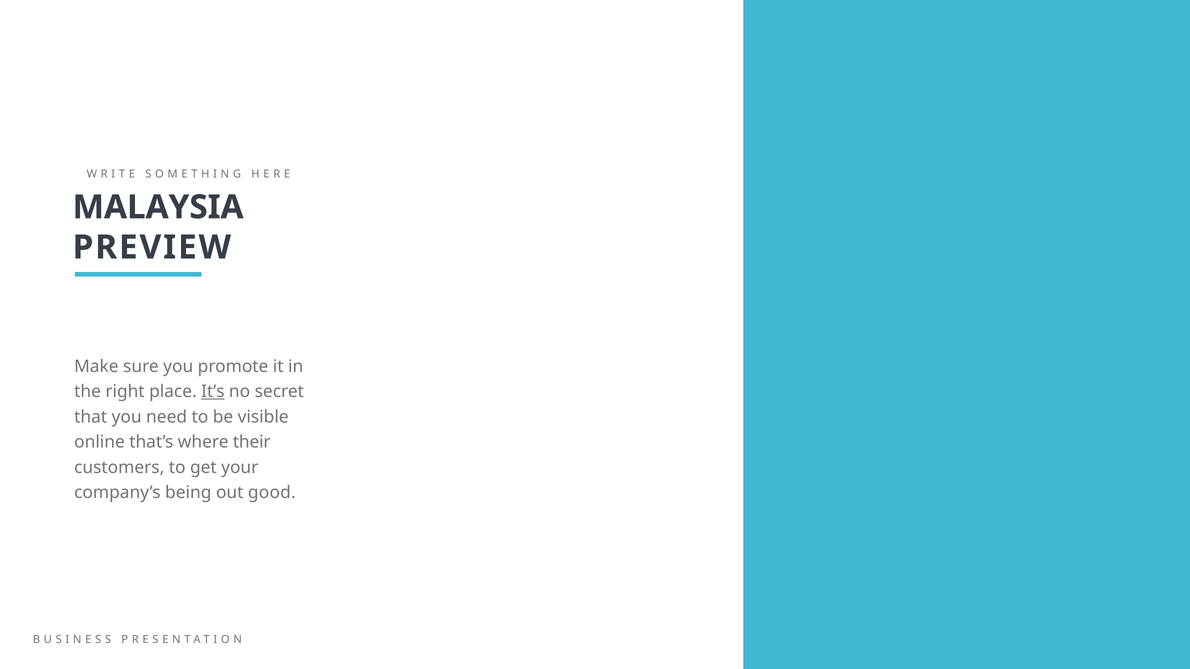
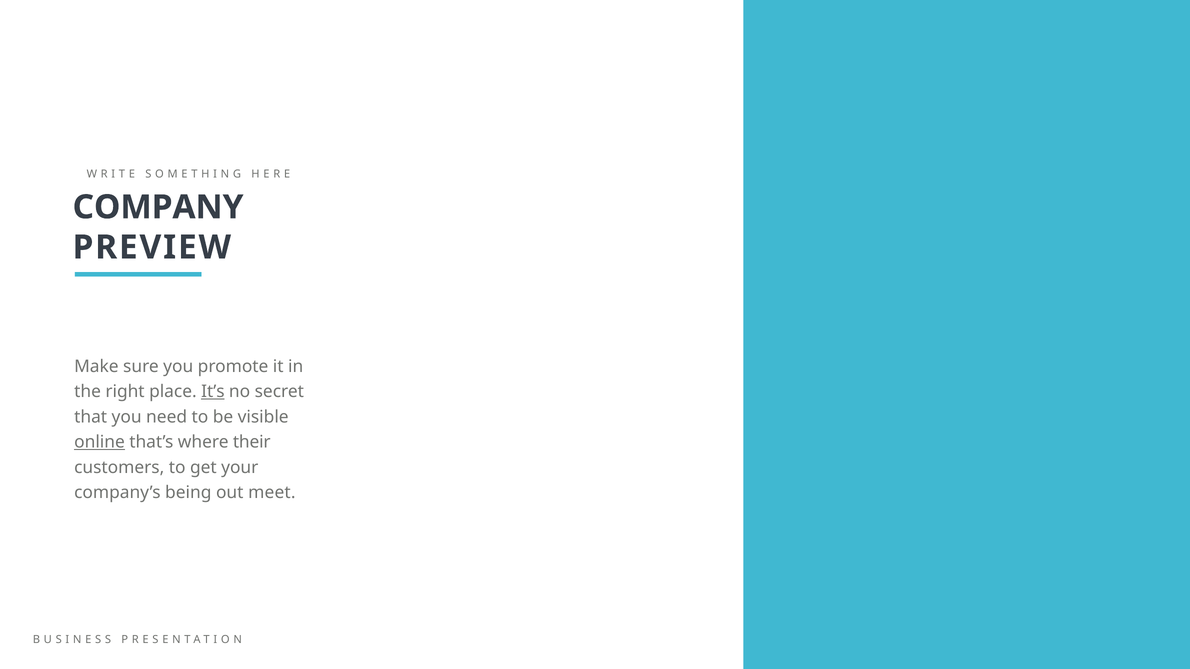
MALAYSIA: MALAYSIA -> COMPANY
online underline: none -> present
good: good -> meet
